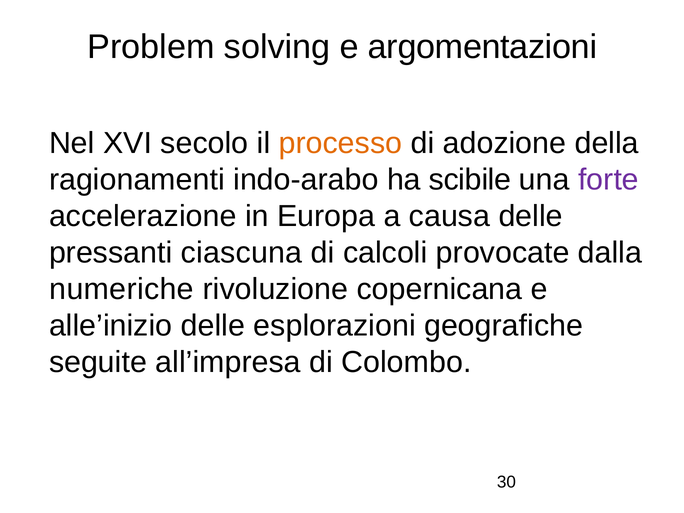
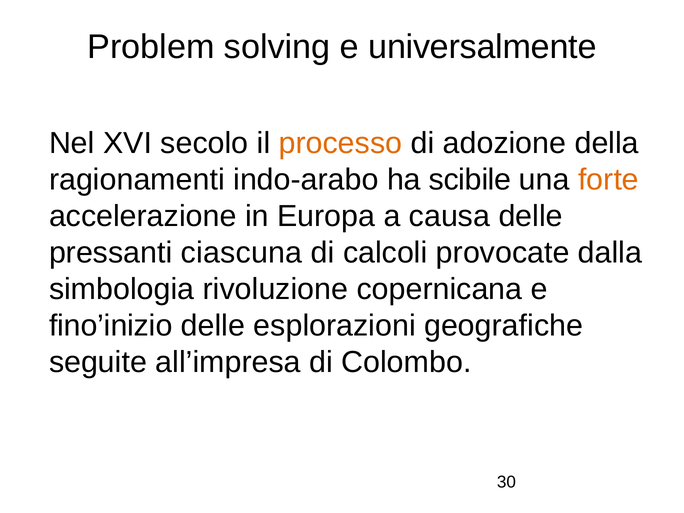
argomentazioni: argomentazioni -> universalmente
forte colour: purple -> orange
numeriche: numeriche -> simbologia
alle’inizio: alle’inizio -> fino’inizio
